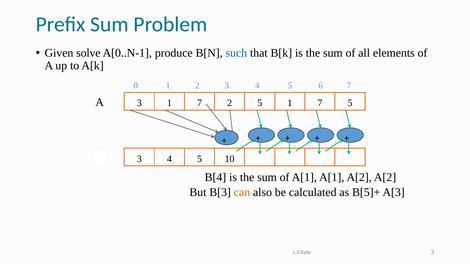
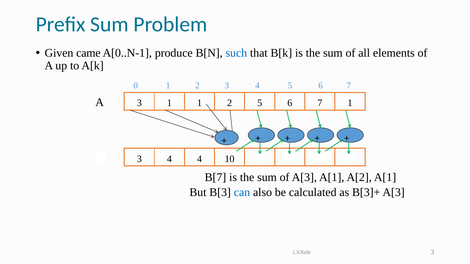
solve: solve -> came
3 1 7: 7 -> 1
2 5 1: 1 -> 6
7 5: 5 -> 1
3 4 5: 5 -> 4
B[4: B[4 -> B[7
of A[1: A[1 -> A[3
A[2 A[2: A[2 -> A[1
can colour: orange -> blue
B[5]+: B[5]+ -> B[3]+
